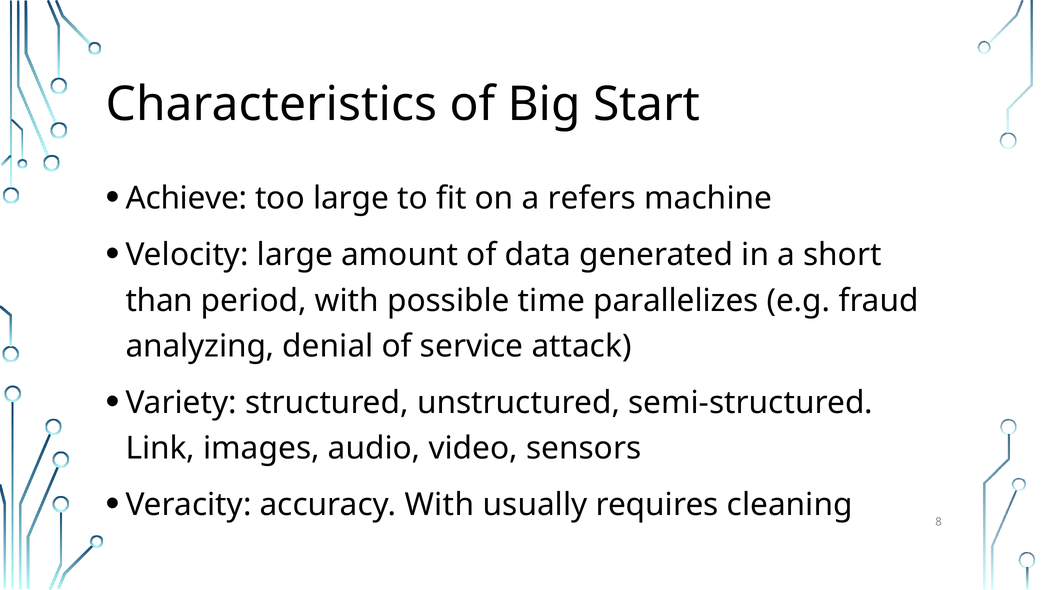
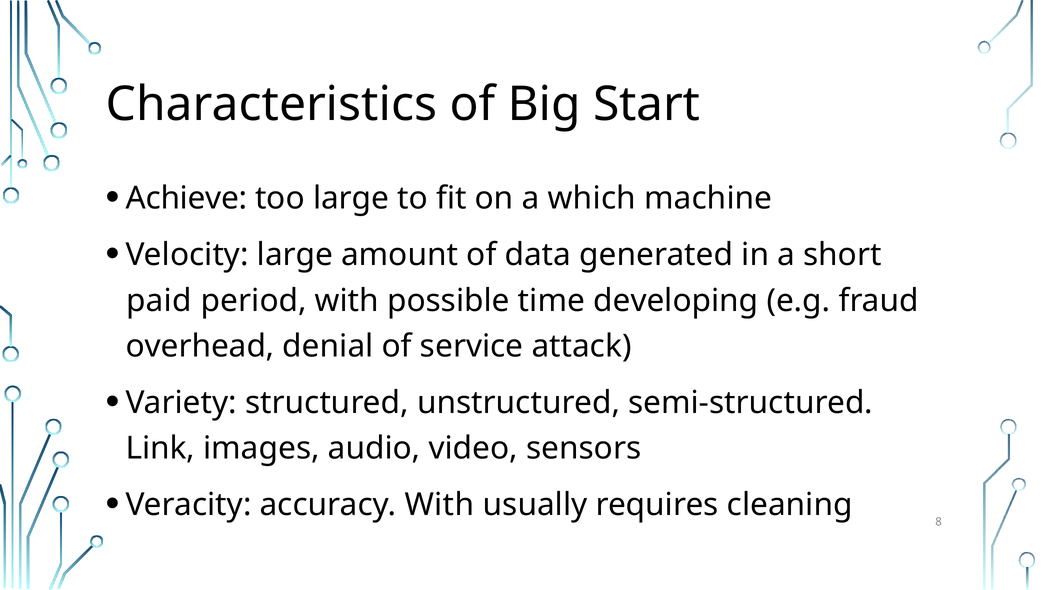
refers: refers -> which
than: than -> paid
parallelizes: parallelizes -> developing
analyzing: analyzing -> overhead
